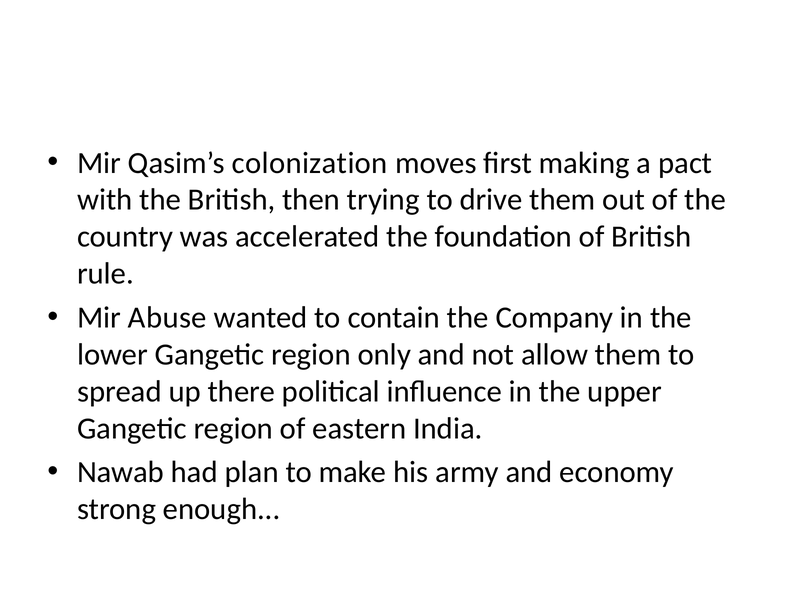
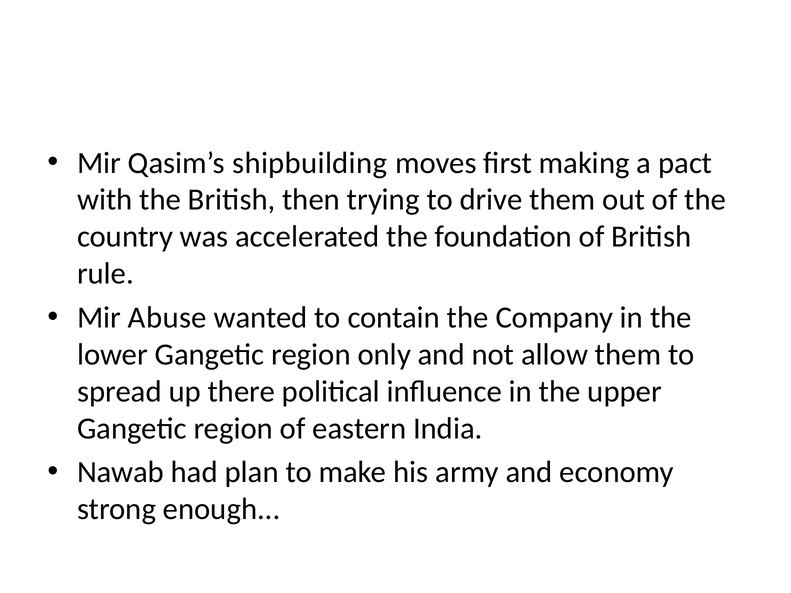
colonization: colonization -> shipbuilding
